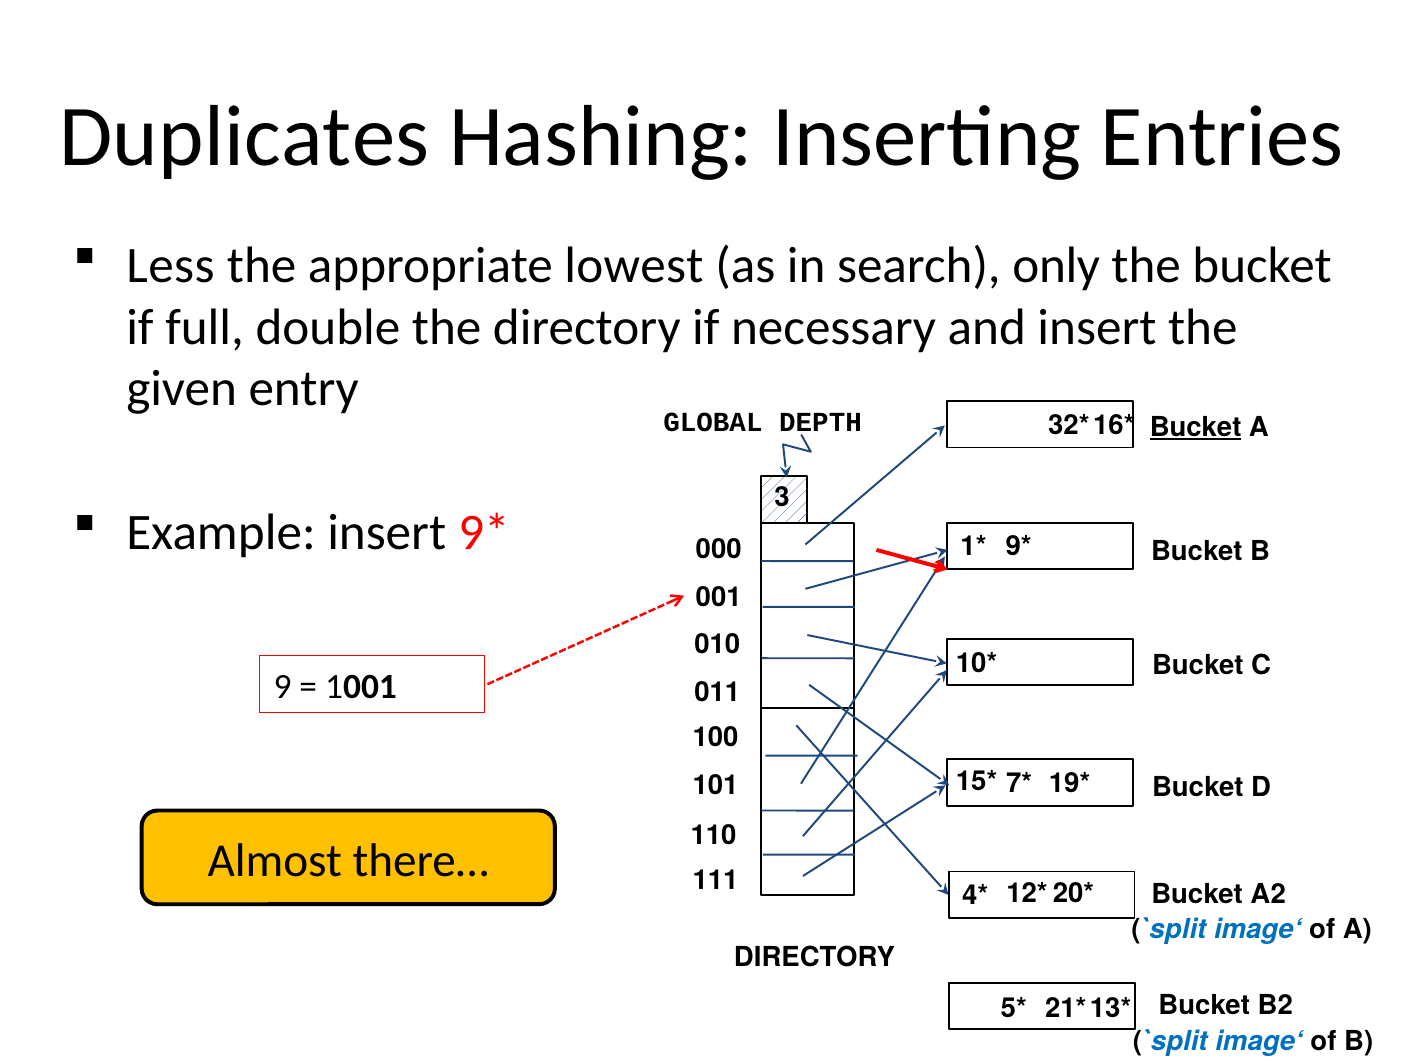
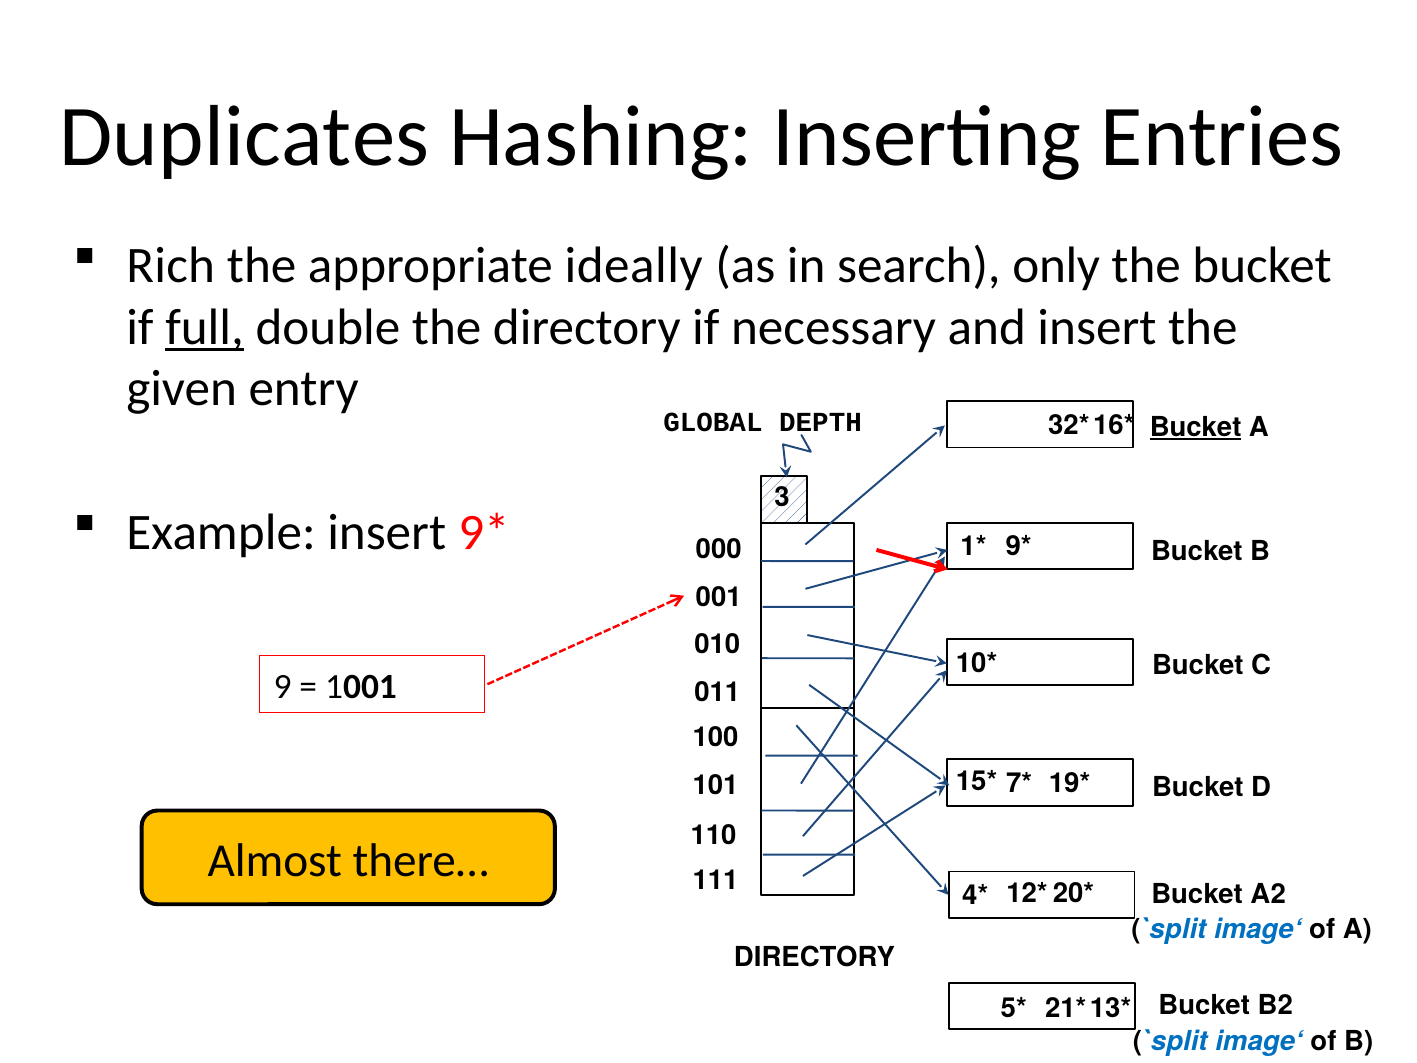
Less: Less -> Rich
lowest: lowest -> ideally
full underline: none -> present
